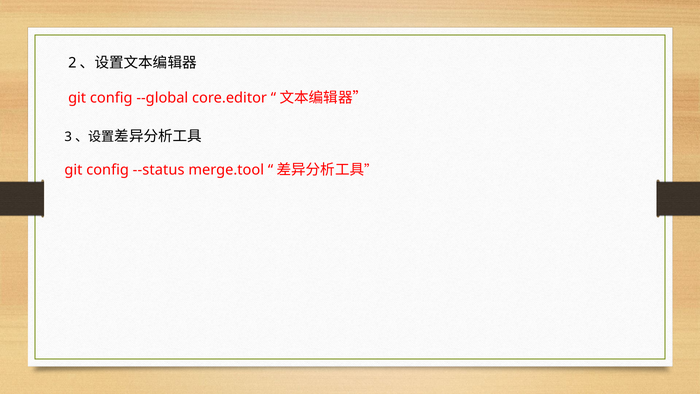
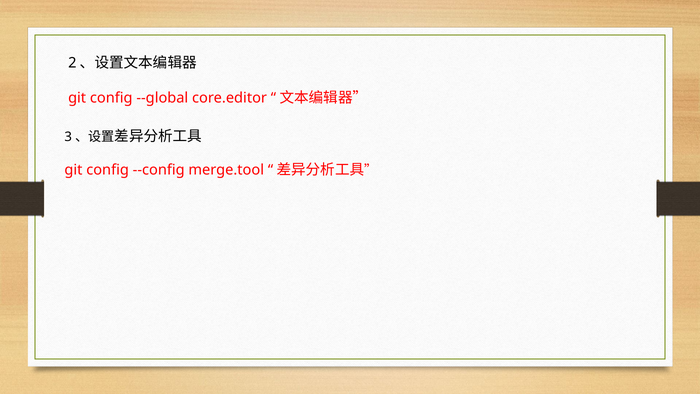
--status: --status -> --config
